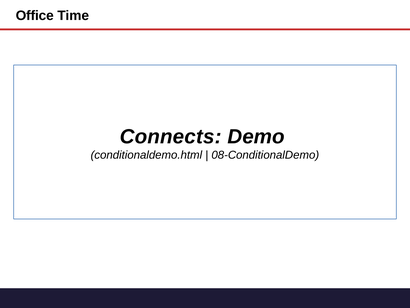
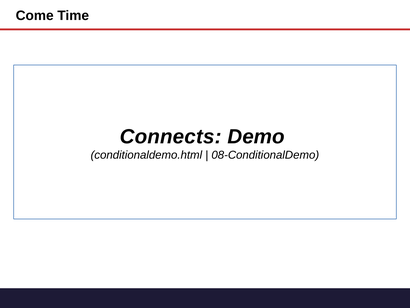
Office: Office -> Come
